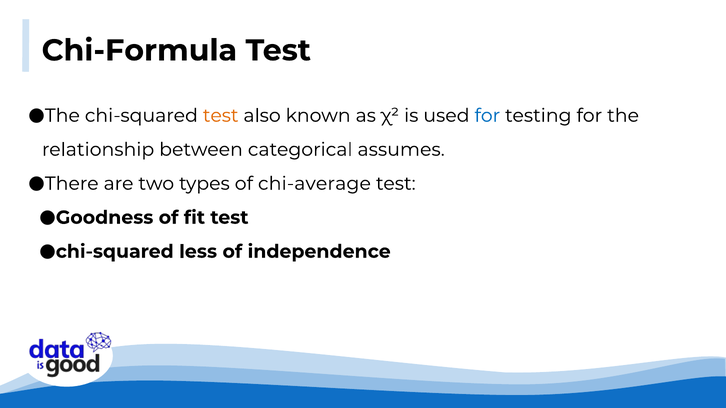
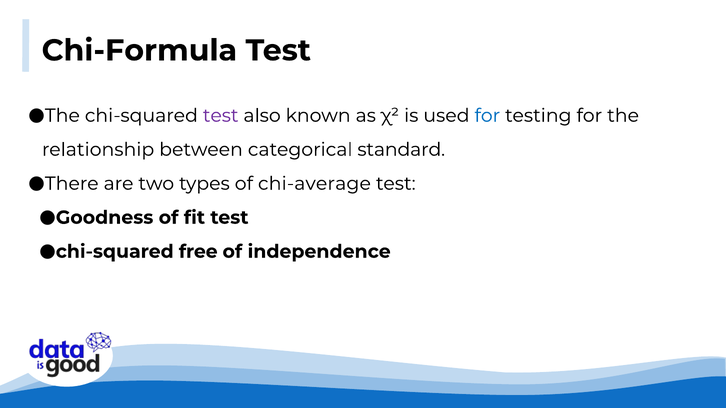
test at (221, 116) colour: orange -> purple
assumes: assumes -> standard
less: less -> free
